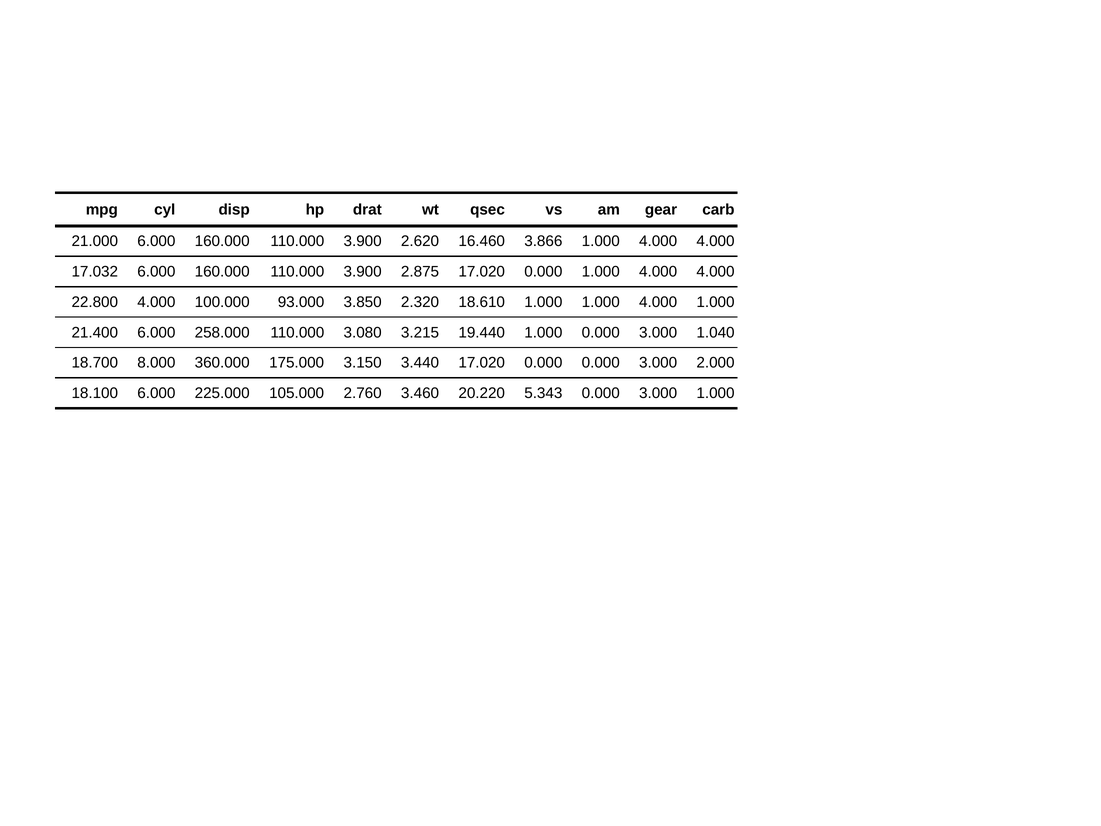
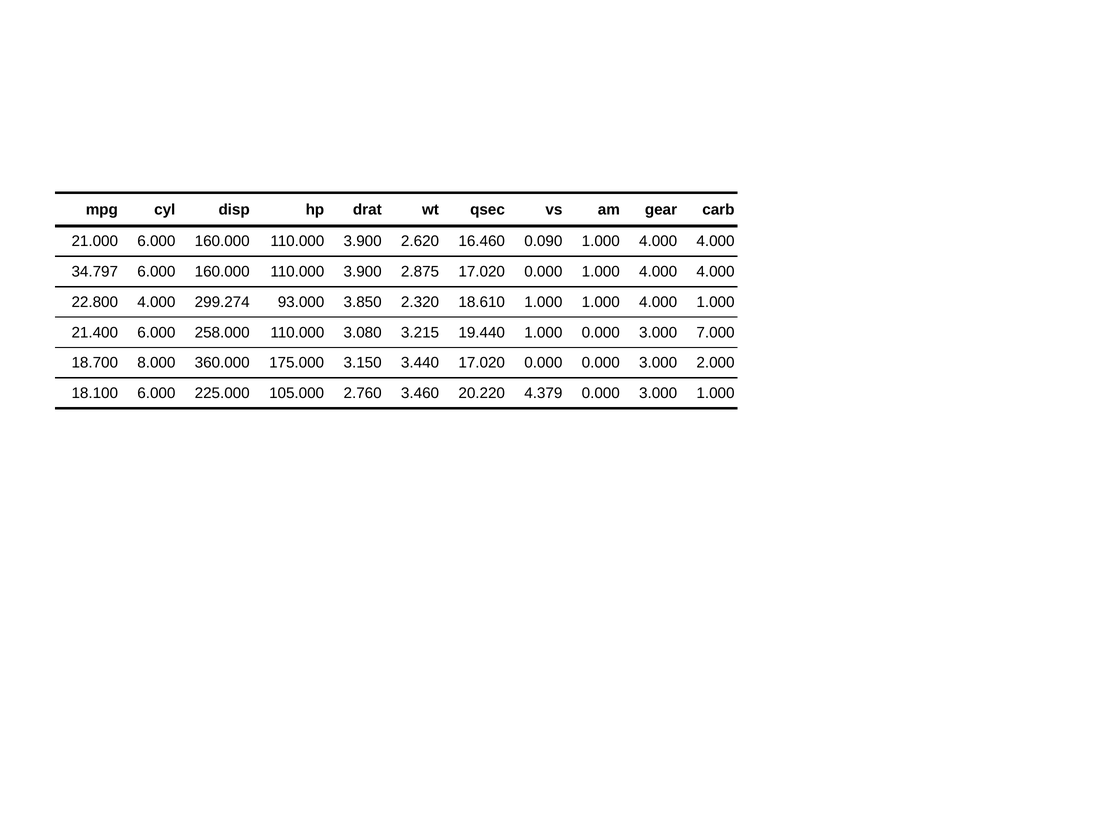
3.866: 3.866 -> 0.090
17.032: 17.032 -> 34.797
100.000: 100.000 -> 299.274
1.040: 1.040 -> 7.000
5.343: 5.343 -> 4.379
